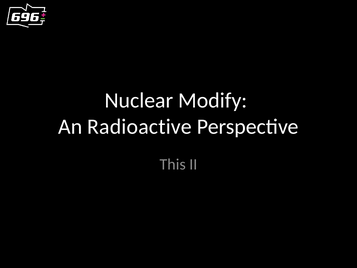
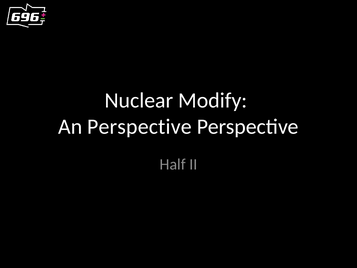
An Radioactive: Radioactive -> Perspective
This: This -> Half
